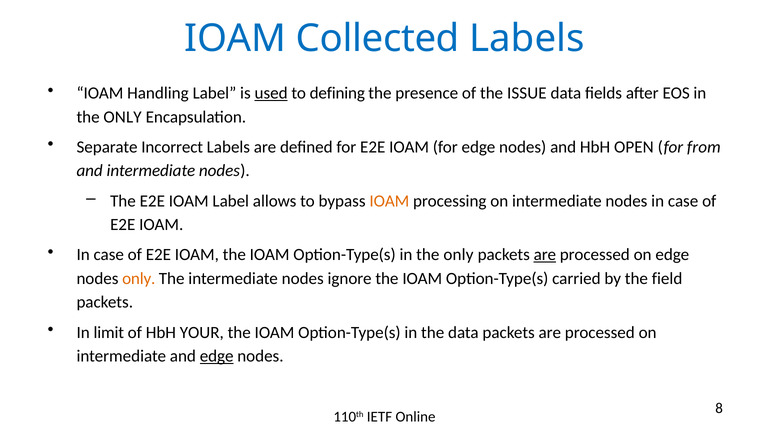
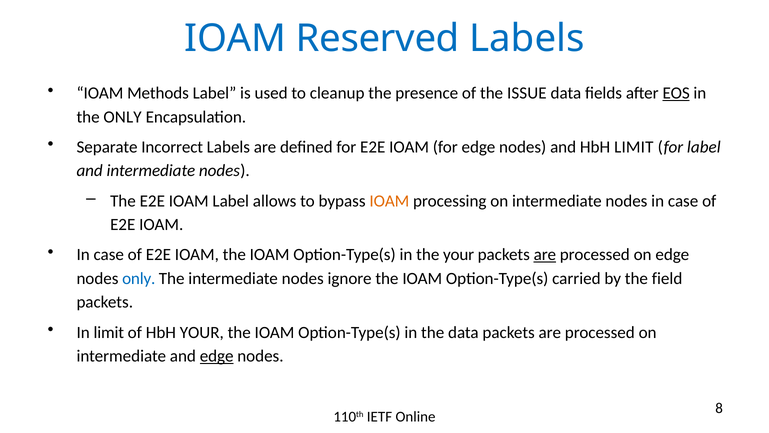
Collected: Collected -> Reserved
Handling: Handling -> Methods
used underline: present -> none
defining: defining -> cleanup
EOS underline: none -> present
HbH OPEN: OPEN -> LIMIT
for from: from -> label
Option-Type(s in the only: only -> your
only at (139, 278) colour: orange -> blue
